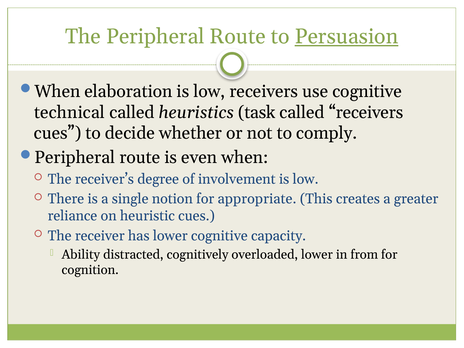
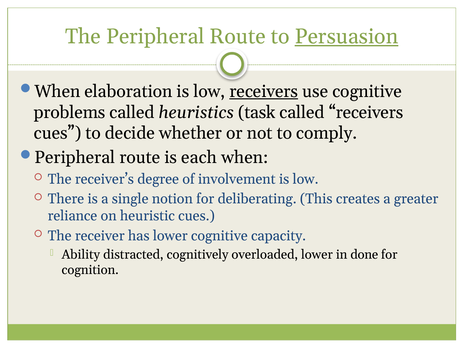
receivers at (264, 91) underline: none -> present
technical: technical -> problems
even: even -> each
appropriate: appropriate -> deliberating
from: from -> done
